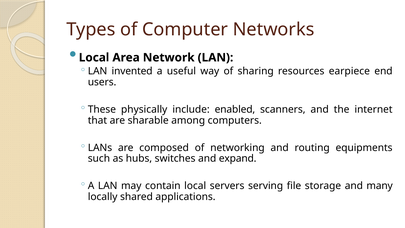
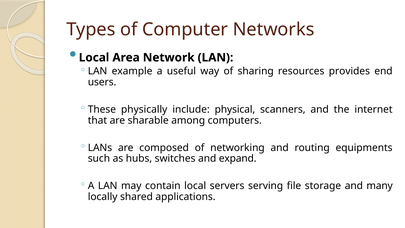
invented: invented -> example
earpiece: earpiece -> provides
enabled: enabled -> physical
